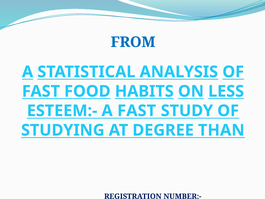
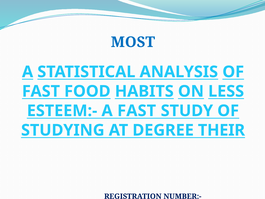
FROM: FROM -> MOST
THAN: THAN -> THEIR
